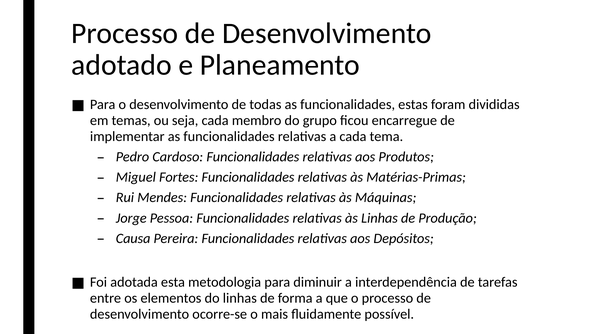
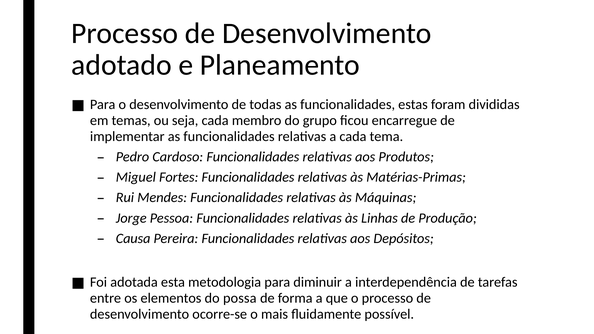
do linhas: linhas -> possa
